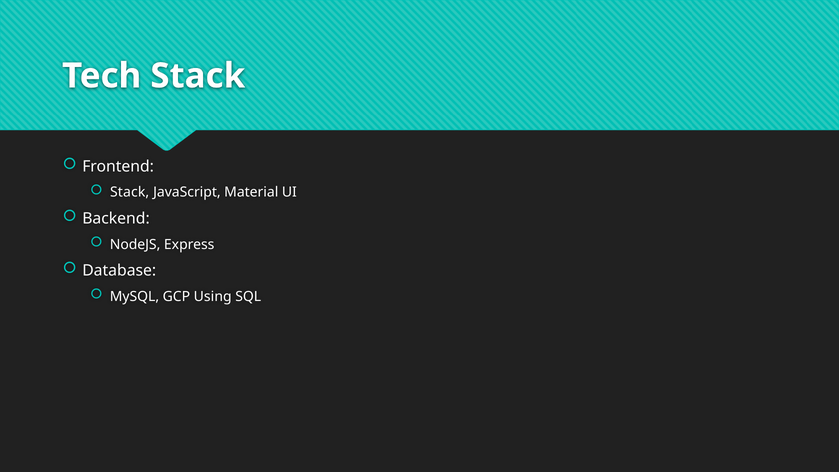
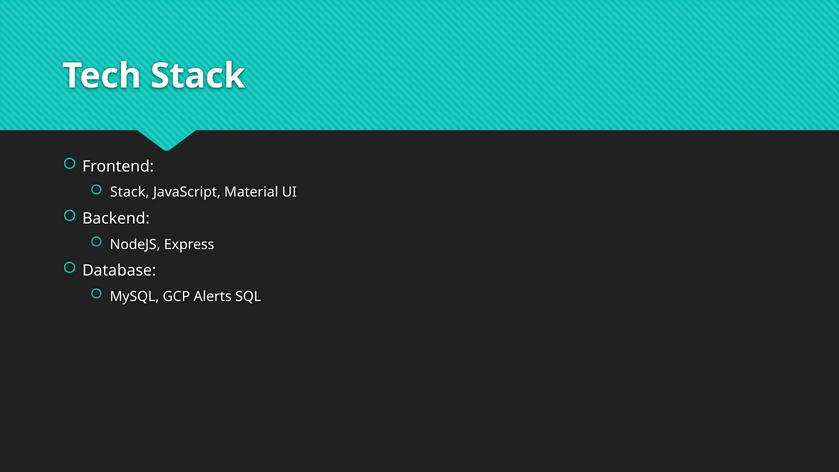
Using: Using -> Alerts
